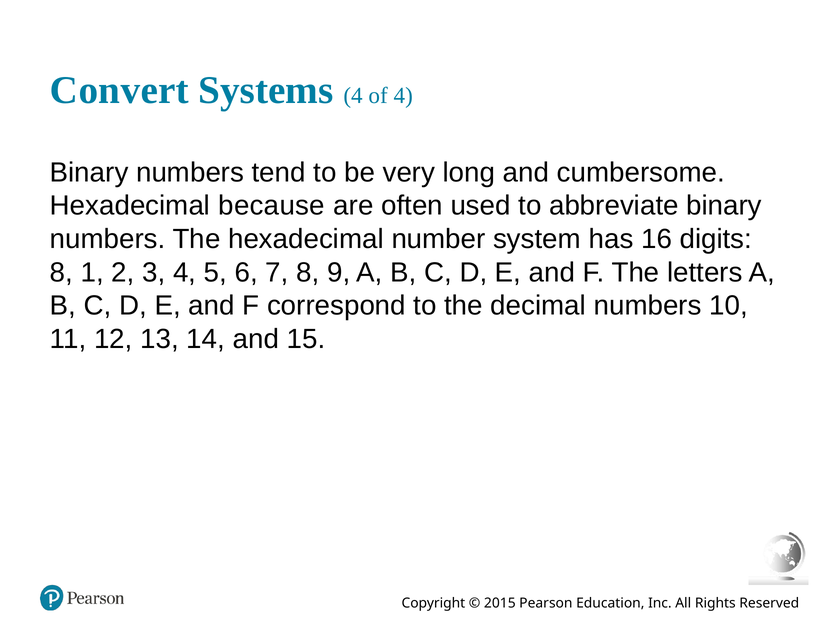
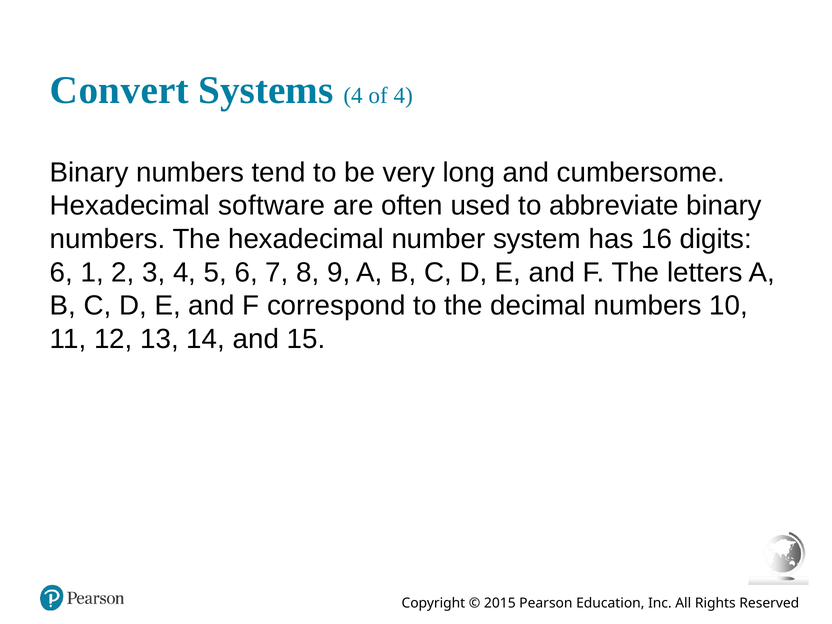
because: because -> software
8 at (61, 272): 8 -> 6
